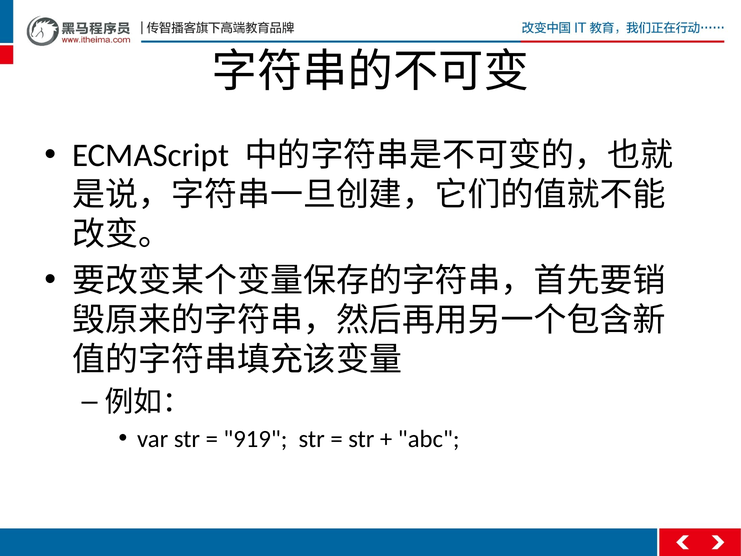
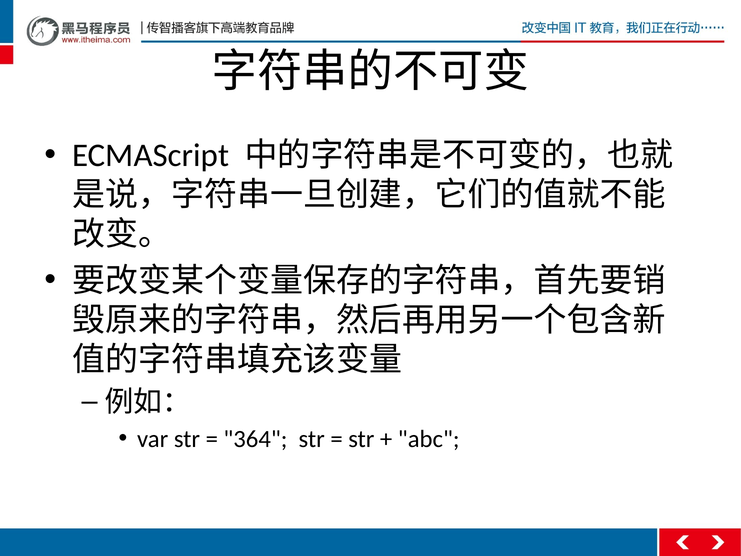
919: 919 -> 364
